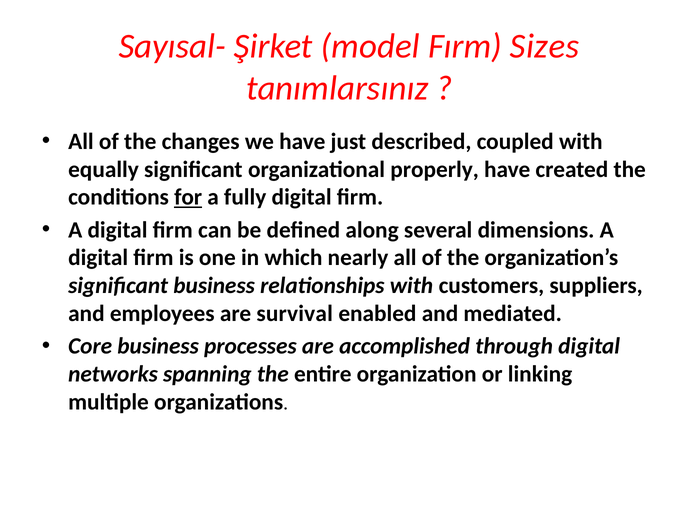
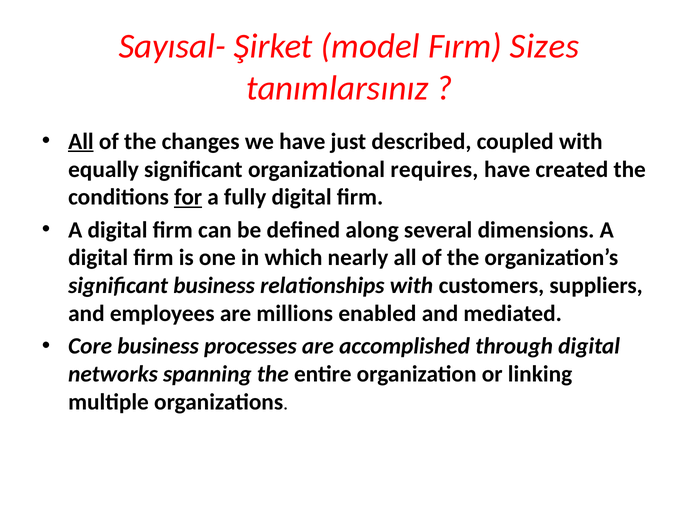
All at (81, 141) underline: none -> present
properly: properly -> requires
survival: survival -> millions
